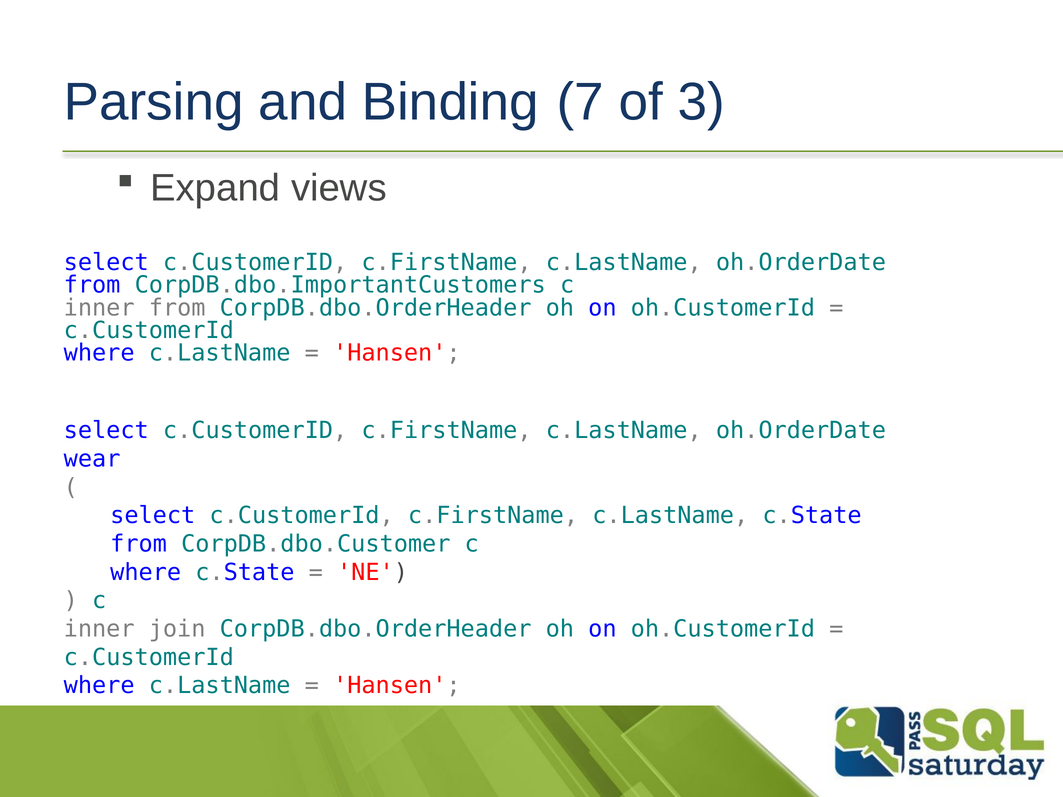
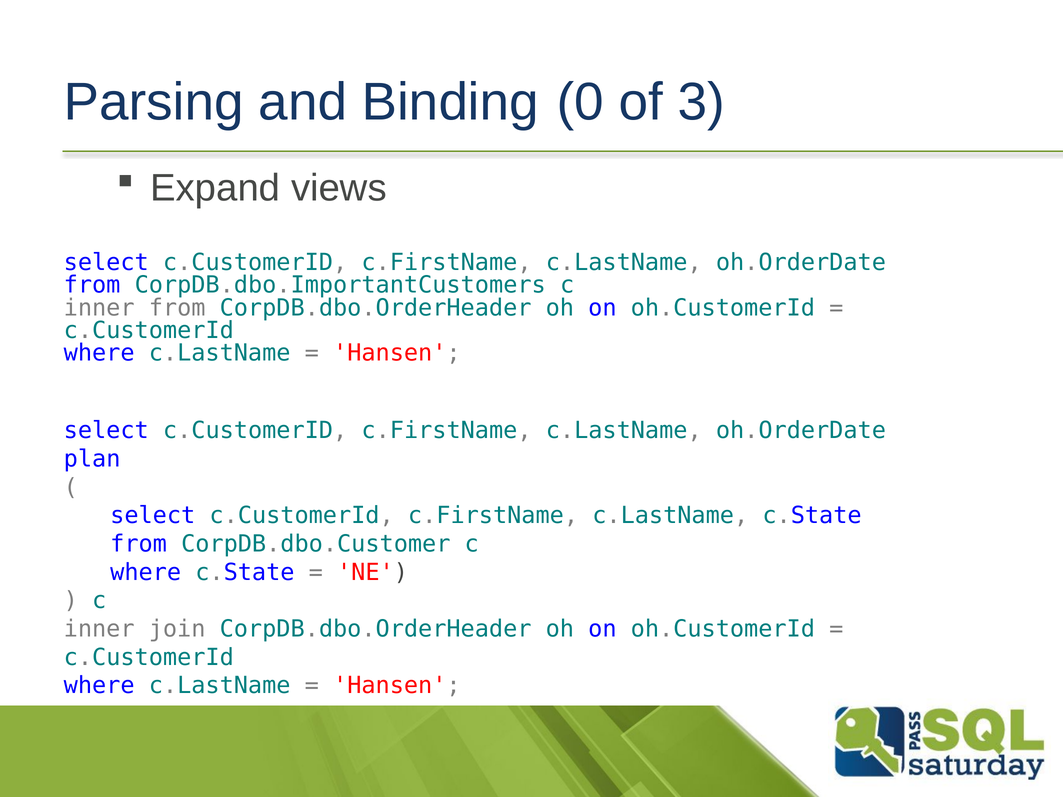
7: 7 -> 0
wear: wear -> plan
